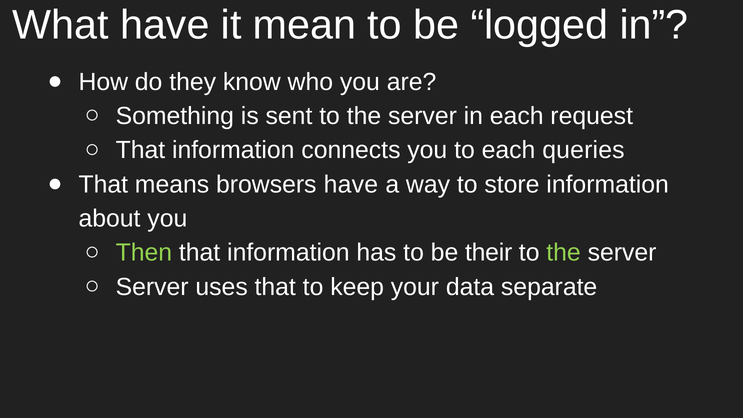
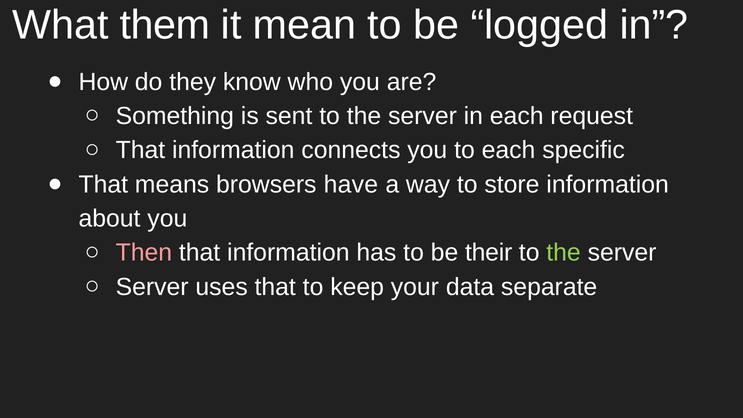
What have: have -> them
queries: queries -> specific
Then colour: light green -> pink
